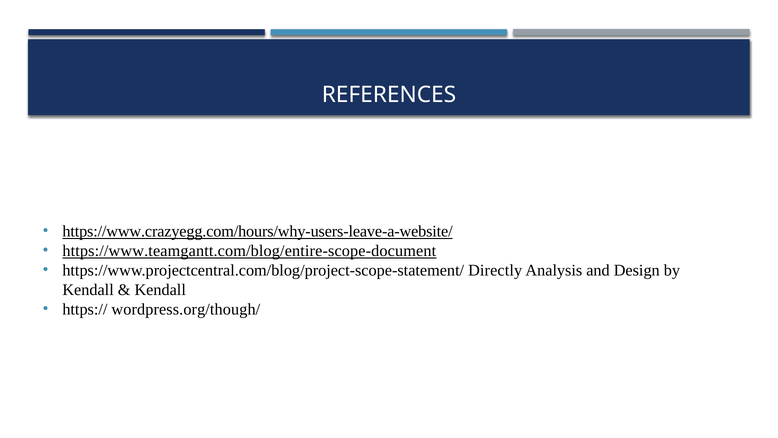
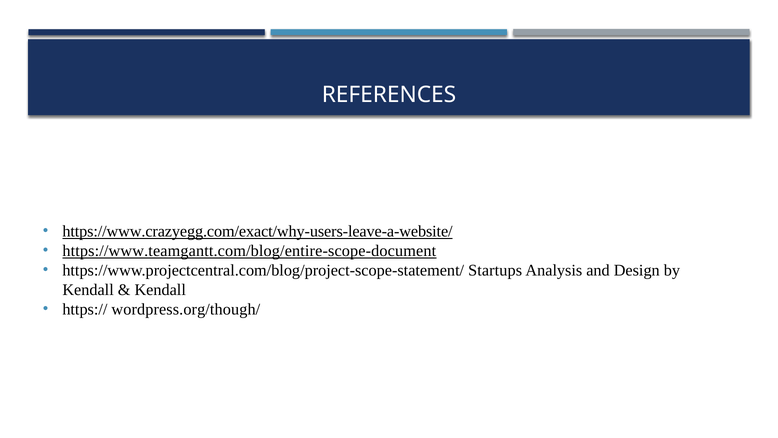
https://www.crazyegg.com/hours/why-users-leave-a-website/: https://www.crazyegg.com/hours/why-users-leave-a-website/ -> https://www.crazyegg.com/exact/why-users-leave-a-website/
Directly: Directly -> Startups
